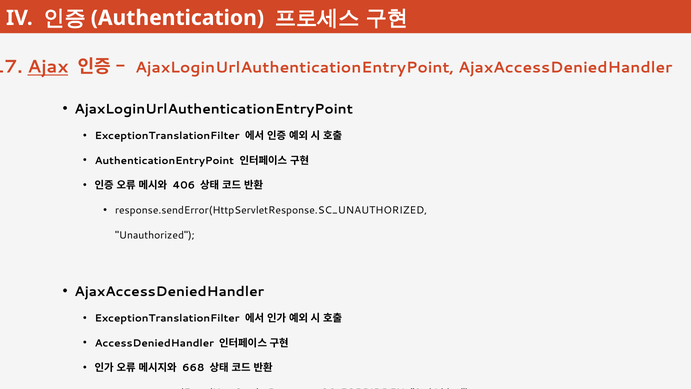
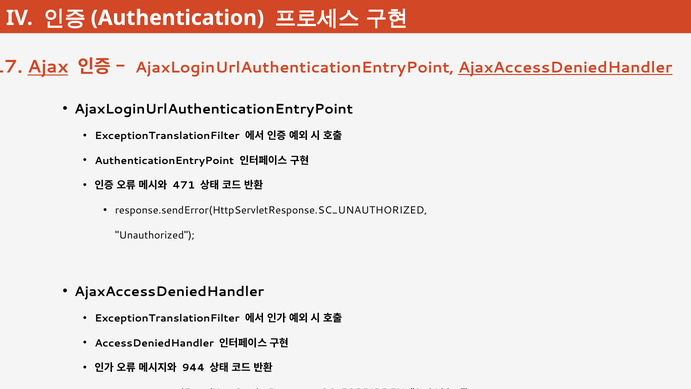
AjaxAccessDeniedHandler at (565, 68) underline: none -> present
406: 406 -> 471
668: 668 -> 944
